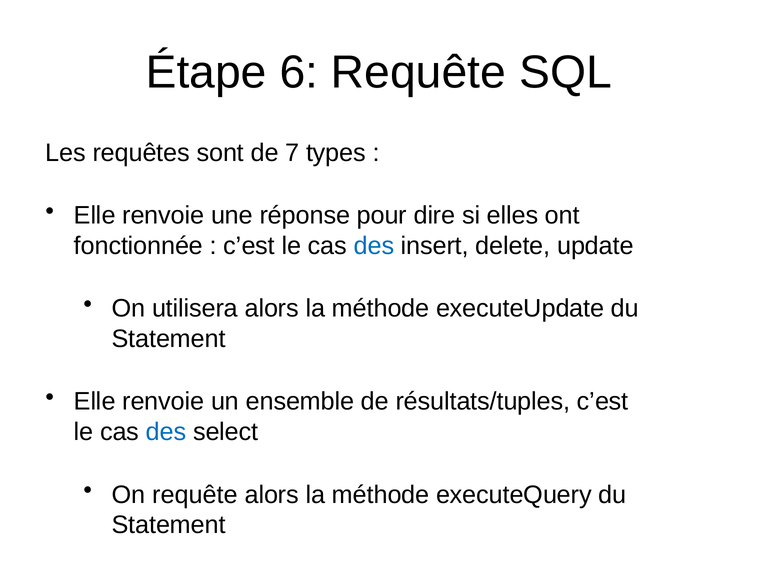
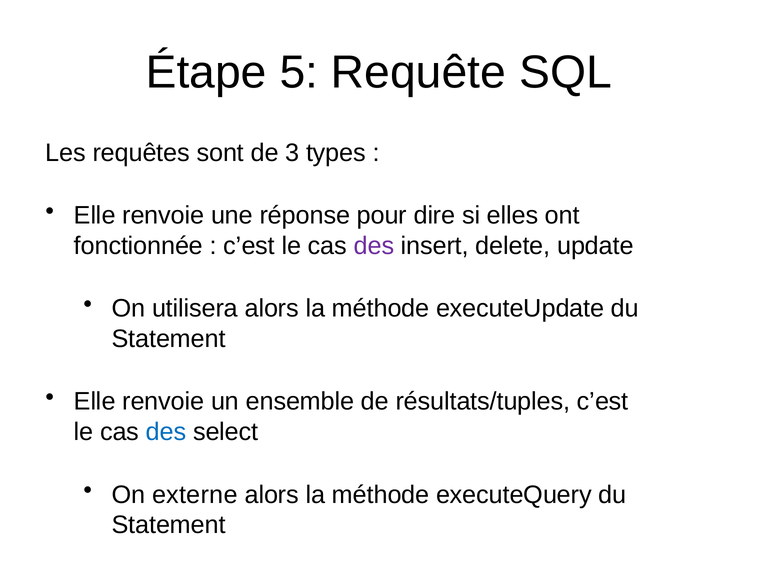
6: 6 -> 5
7: 7 -> 3
des at (374, 246) colour: blue -> purple
On requête: requête -> externe
